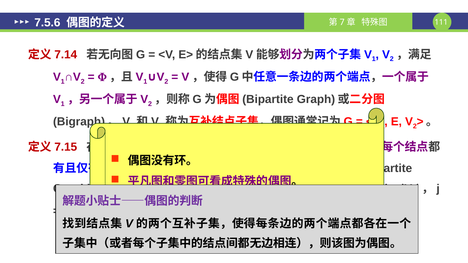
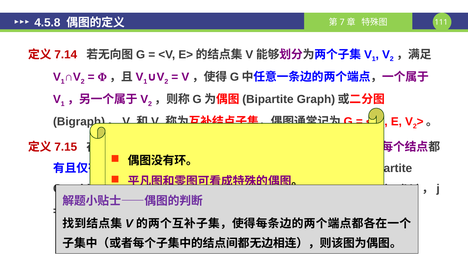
7.5.6: 7.5.6 -> 4.5.8
